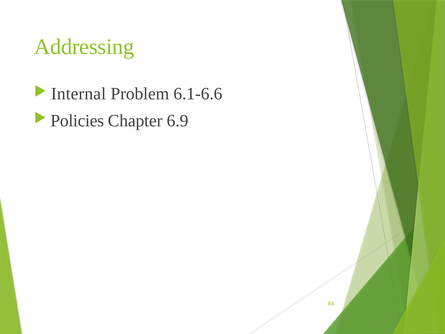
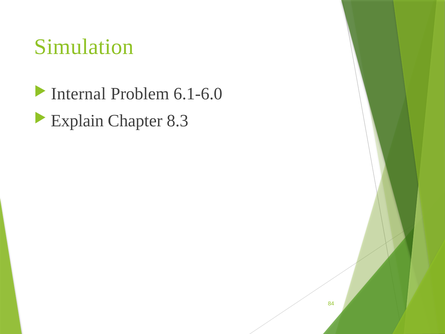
Addressing: Addressing -> Simulation
6.1-6.6: 6.1-6.6 -> 6.1-6.0
Policies: Policies -> Explain
6.9: 6.9 -> 8.3
